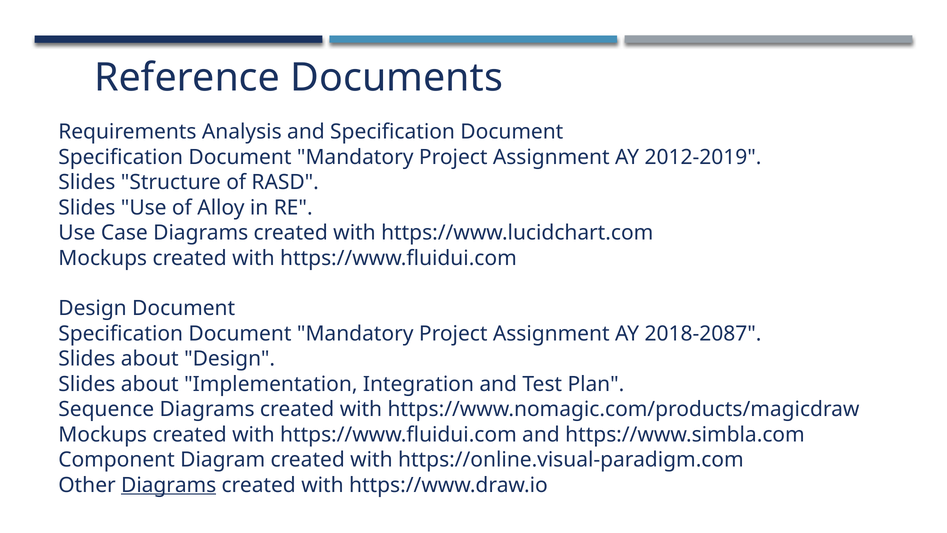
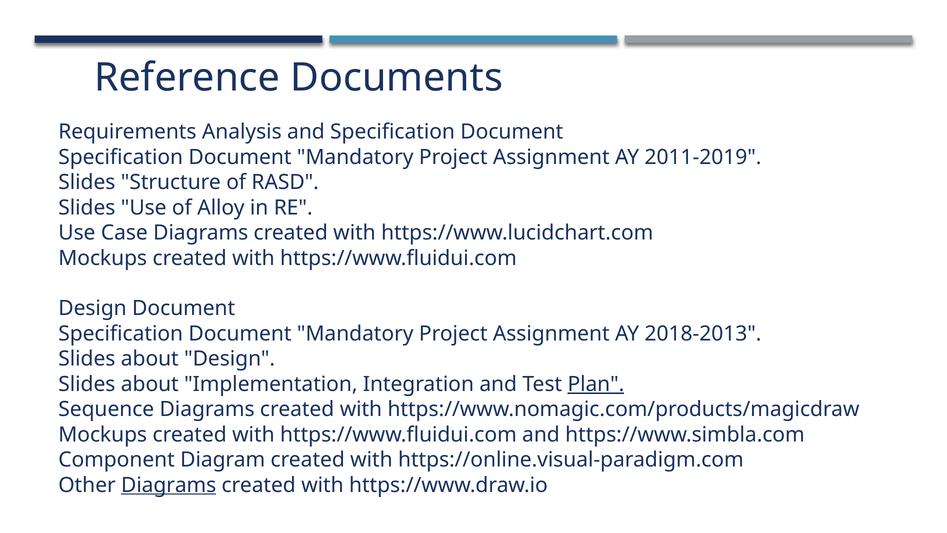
2012-2019: 2012-2019 -> 2011-2019
2018-2087: 2018-2087 -> 2018-2013
Plan underline: none -> present
